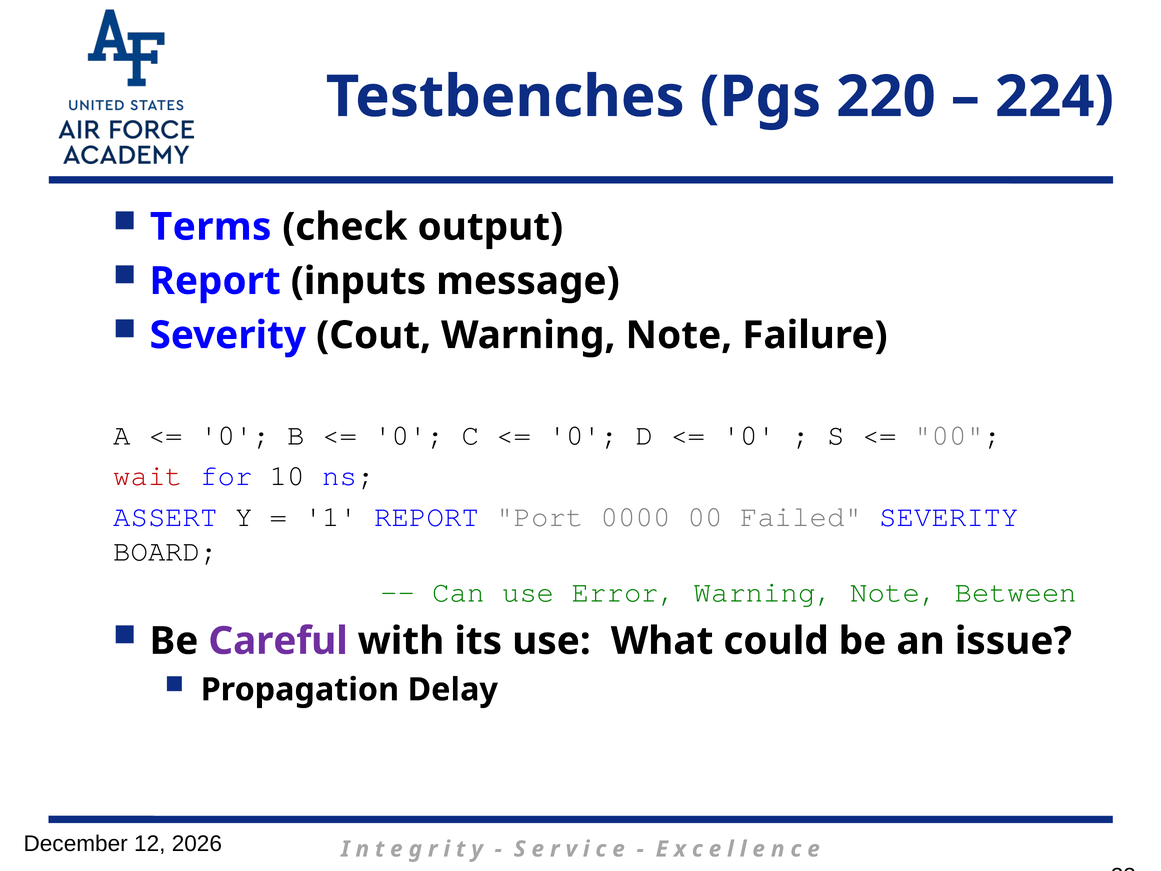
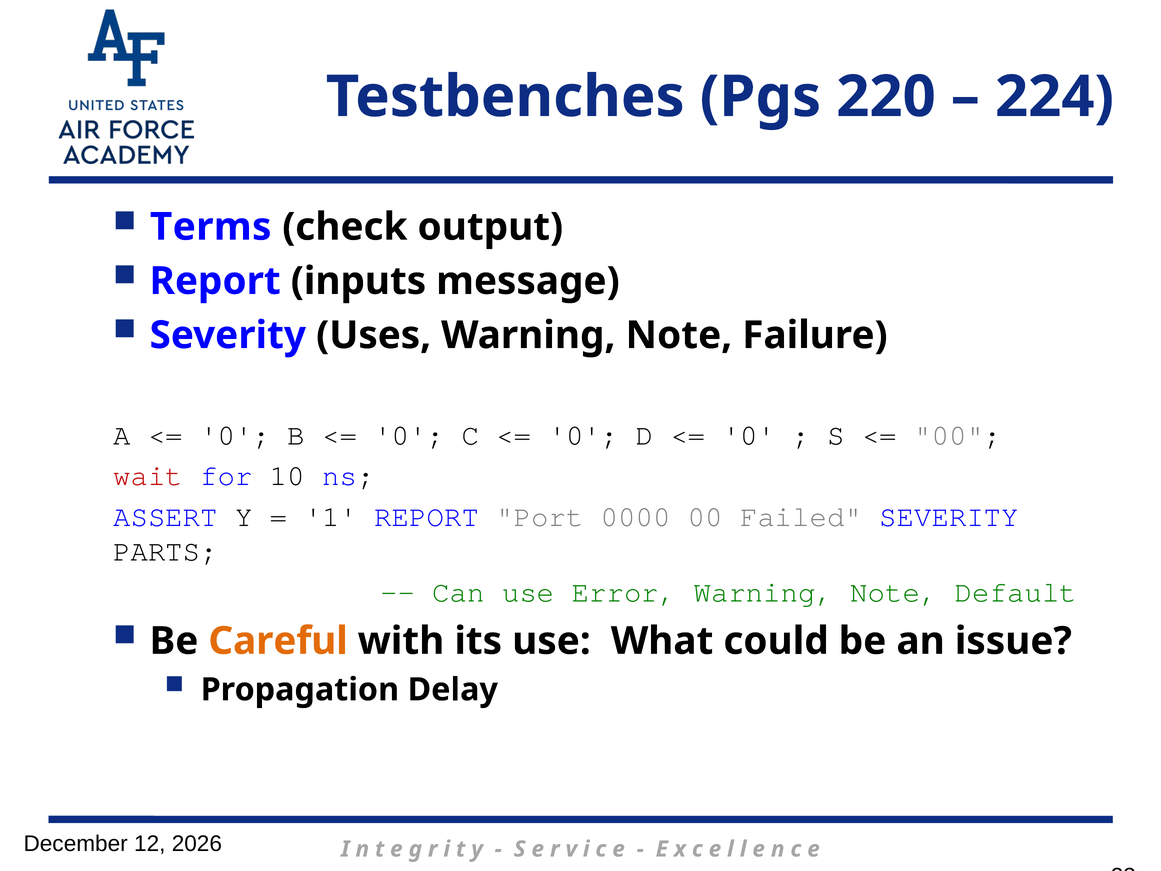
Cout: Cout -> Uses
BOARD: BOARD -> PARTS
Between: Between -> Default
Careful colour: purple -> orange
